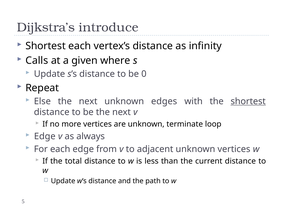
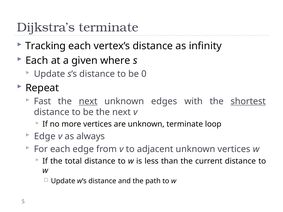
Dijkstra’s introduce: introduce -> terminate
Shortest at (46, 46): Shortest -> Tracking
Calls at (37, 61): Calls -> Each
Else: Else -> Fast
next at (88, 101) underline: none -> present
